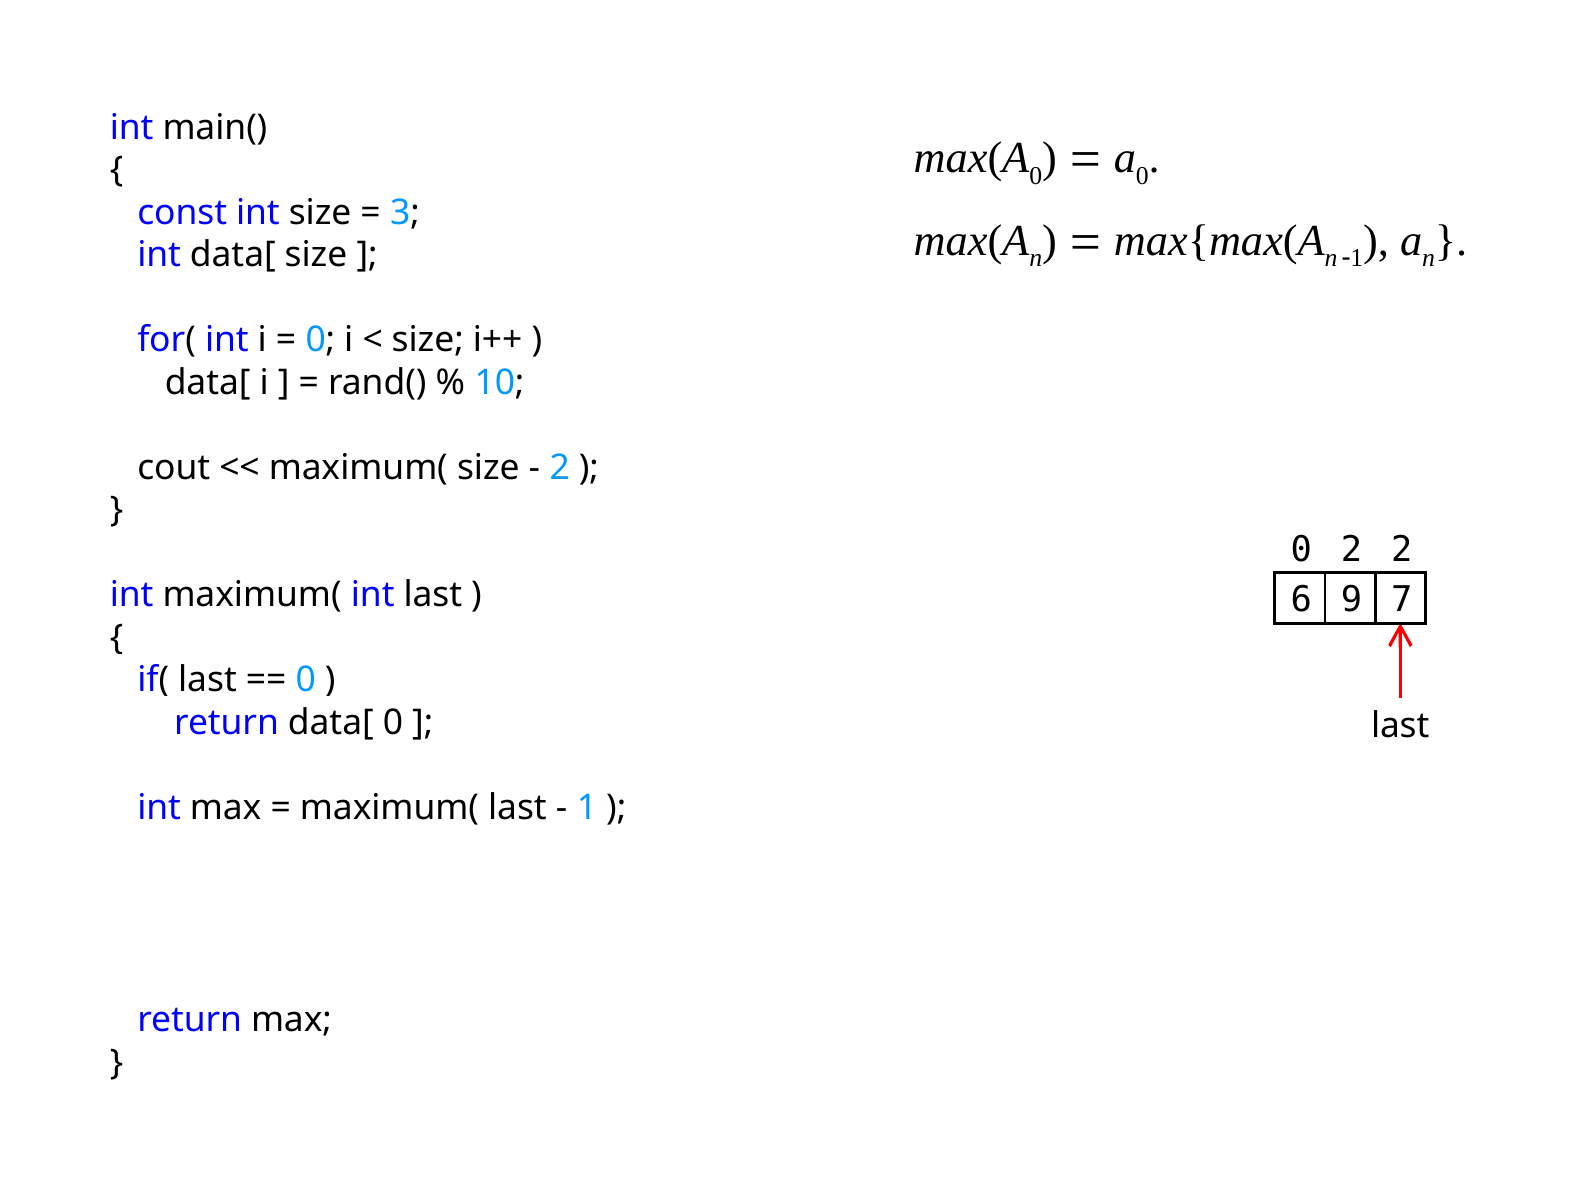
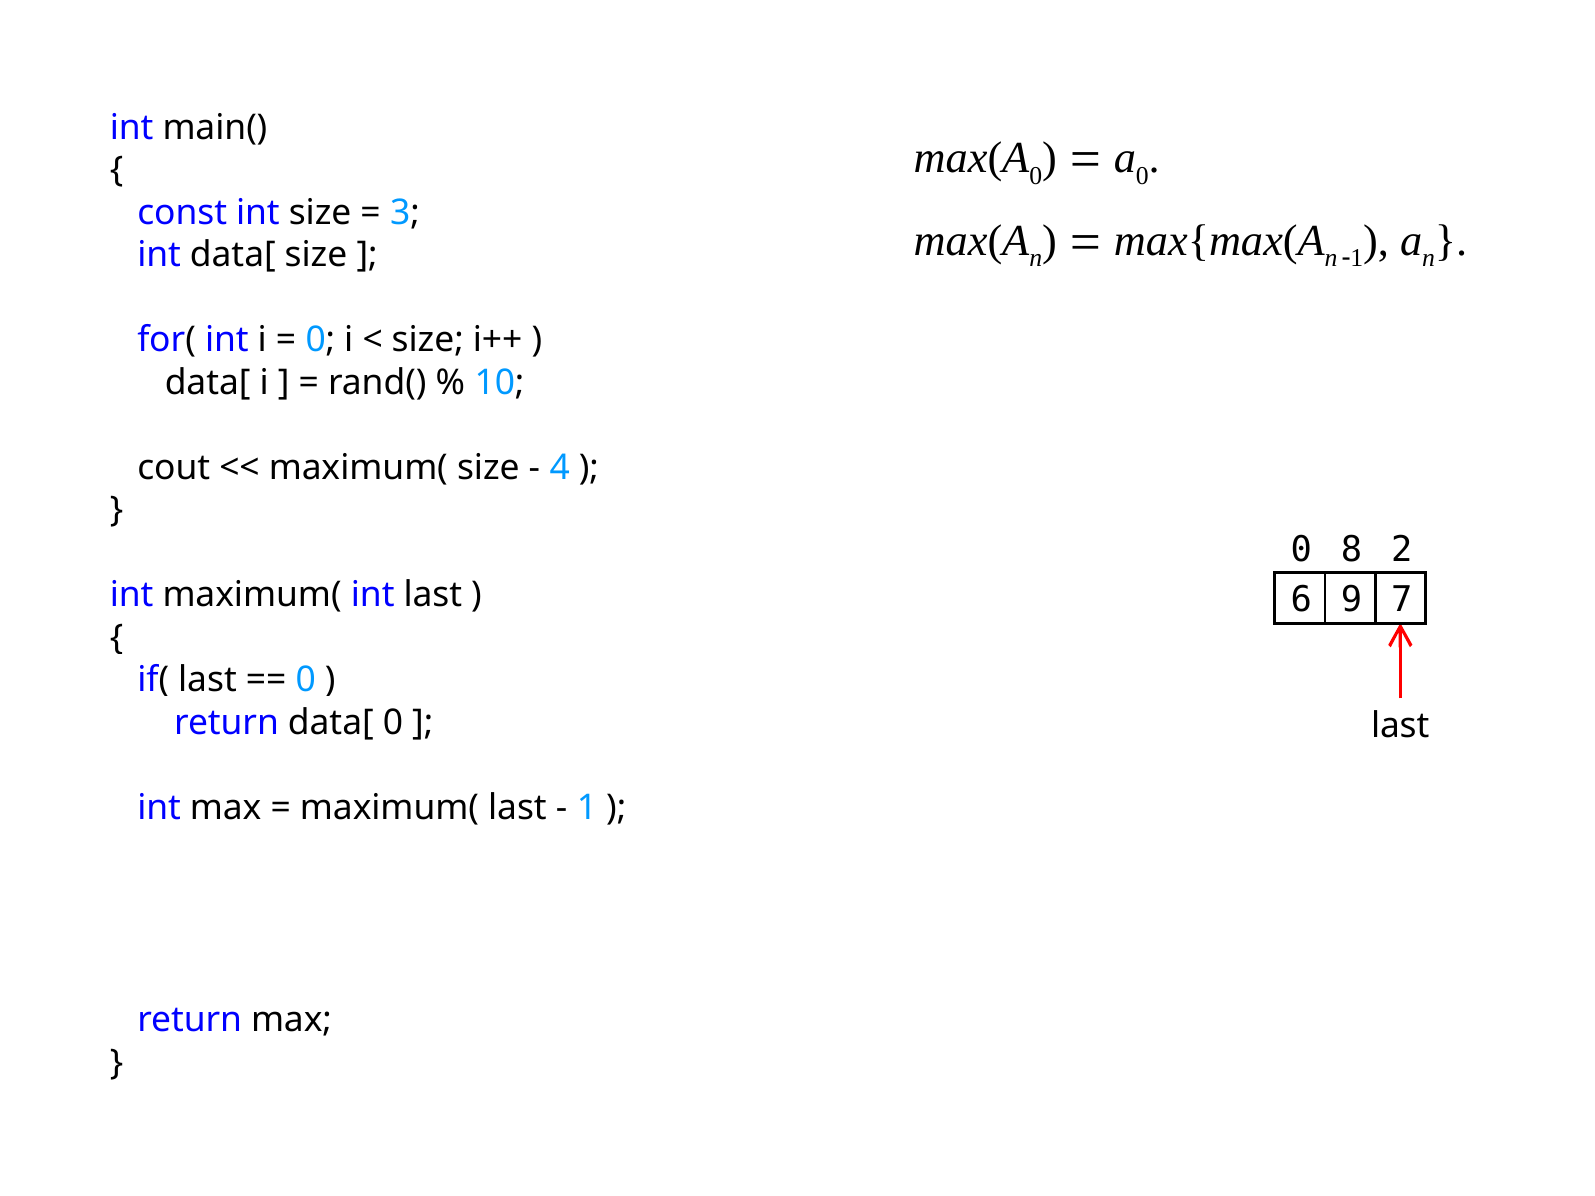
2 at (560, 468): 2 -> 4
0 2: 2 -> 8
